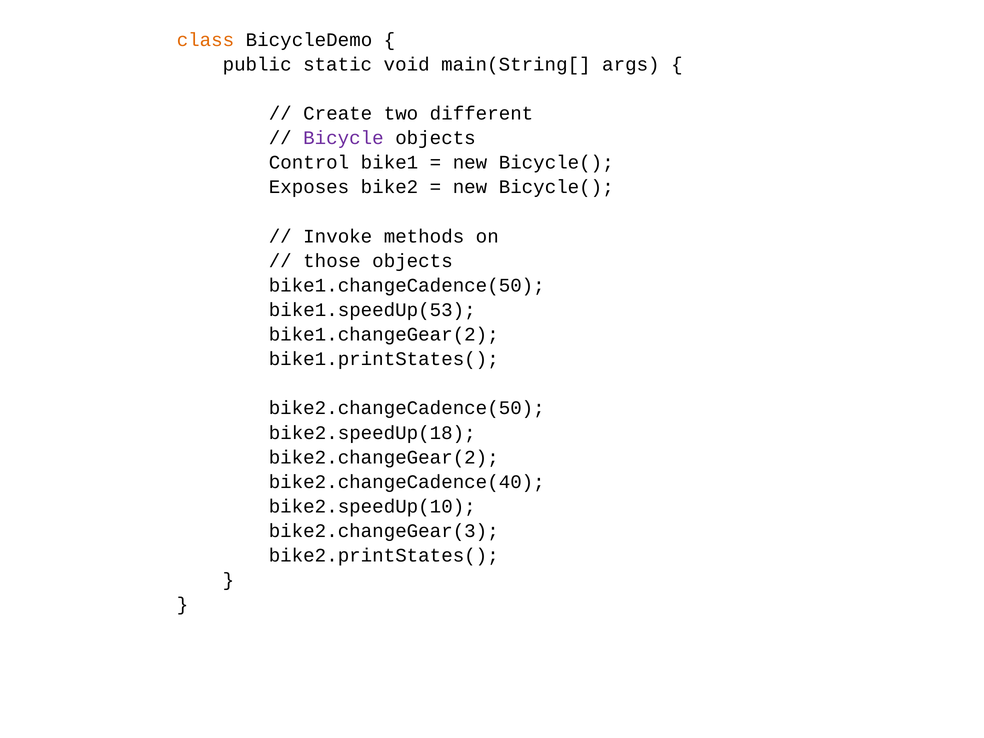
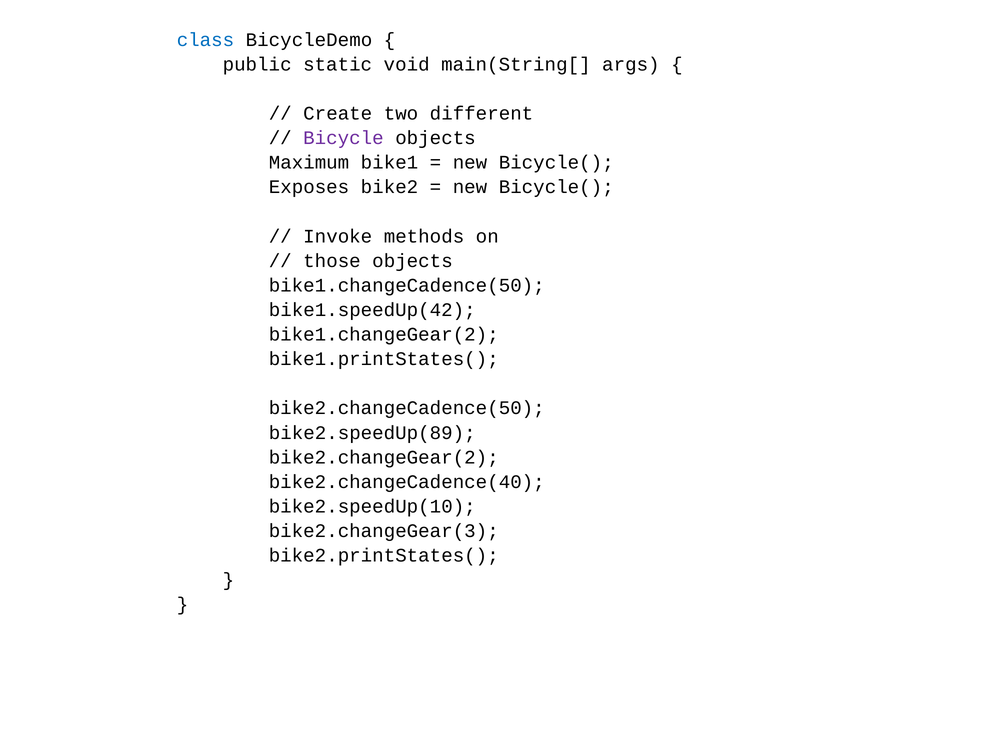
class colour: orange -> blue
Control: Control -> Maximum
bike1.speedUp(53: bike1.speedUp(53 -> bike1.speedUp(42
bike2.speedUp(18: bike2.speedUp(18 -> bike2.speedUp(89
